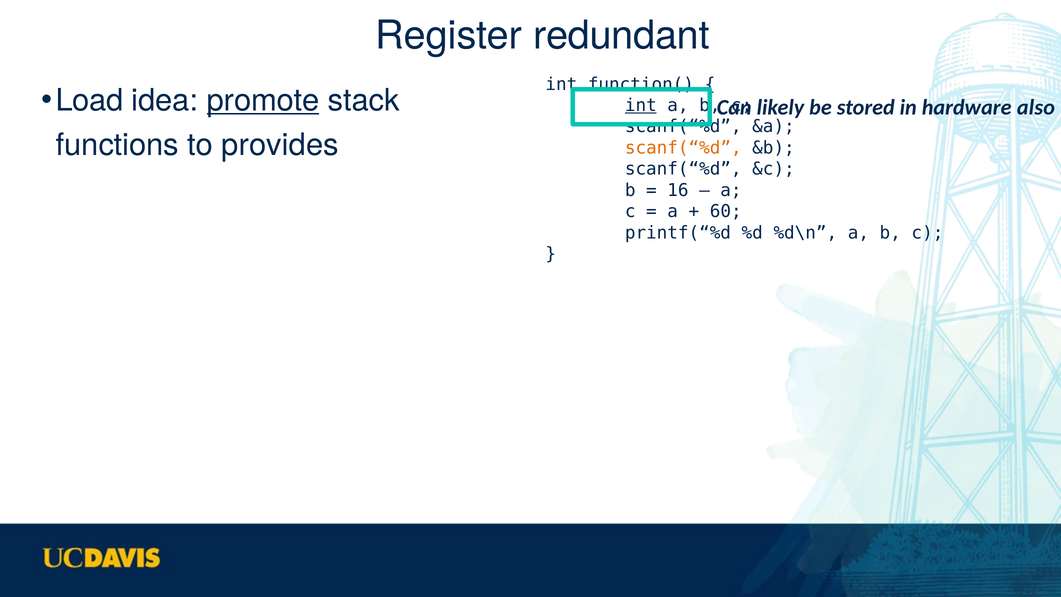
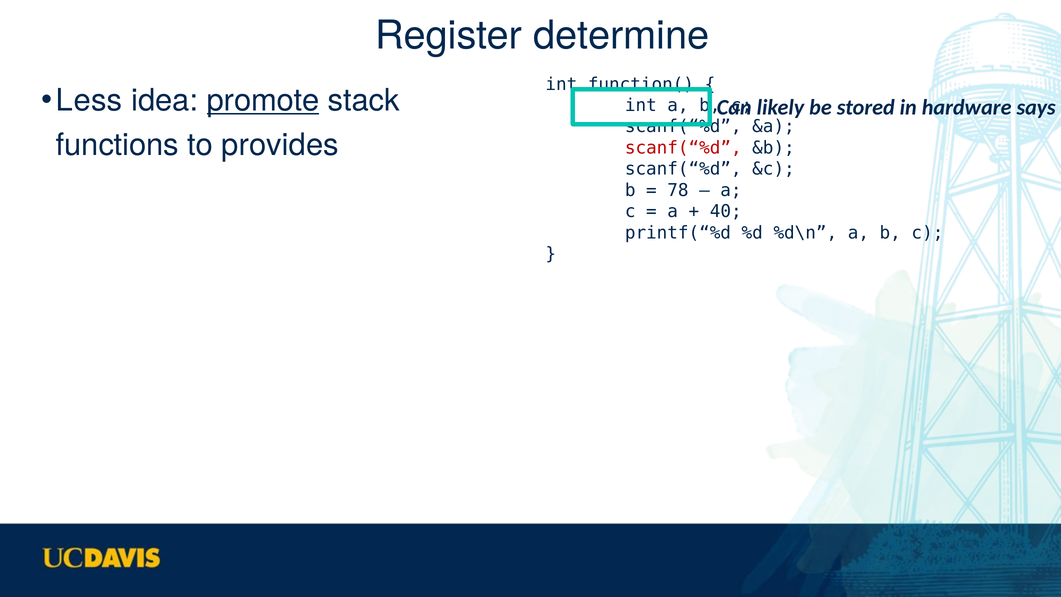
redundant: redundant -> determine
Load: Load -> Less
int at (641, 105) underline: present -> none
also: also -> says
scanf(“%d at (683, 148) colour: orange -> red
16: 16 -> 78
60: 60 -> 40
